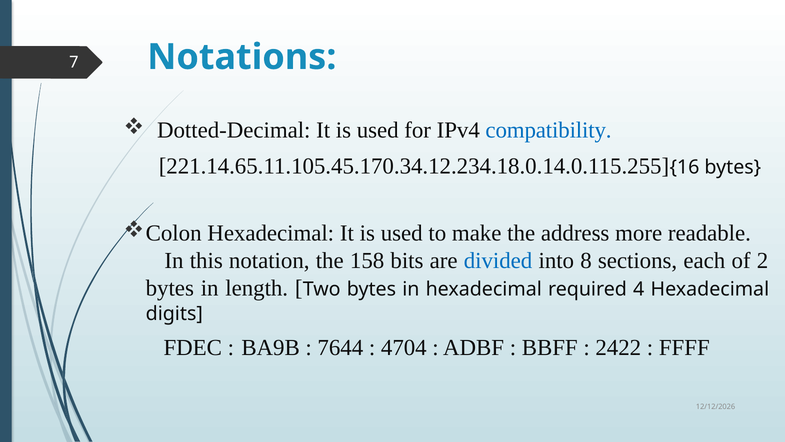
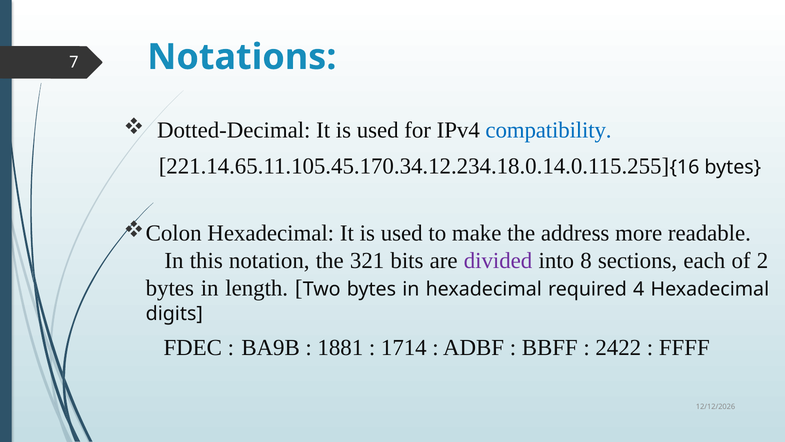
158: 158 -> 321
divided colour: blue -> purple
7644: 7644 -> 1881
4704: 4704 -> 1714
